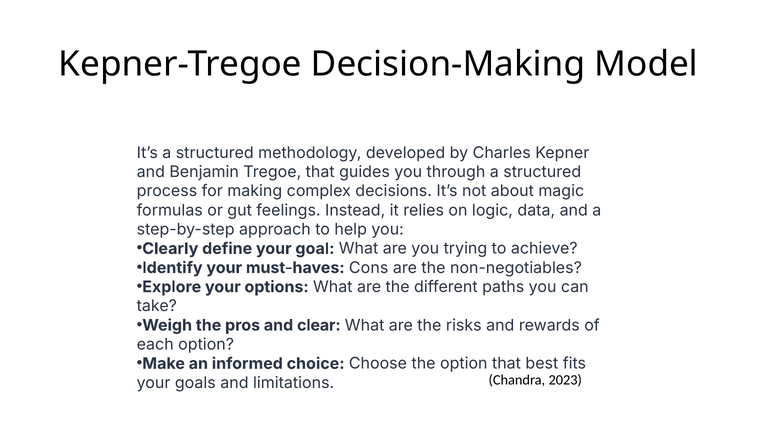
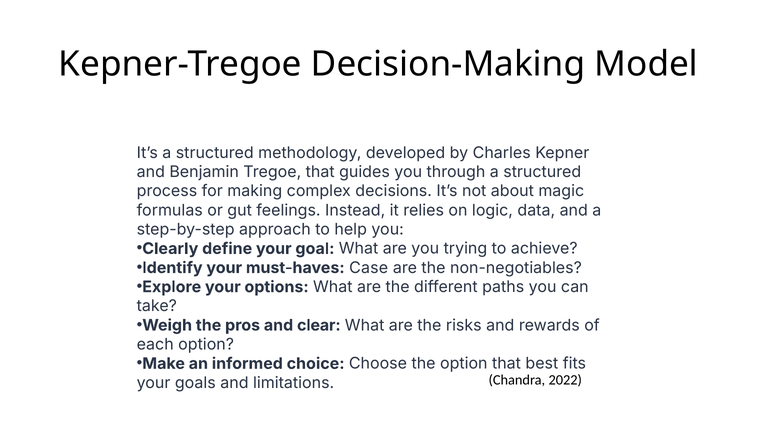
Cons: Cons -> Case
2023: 2023 -> 2022
